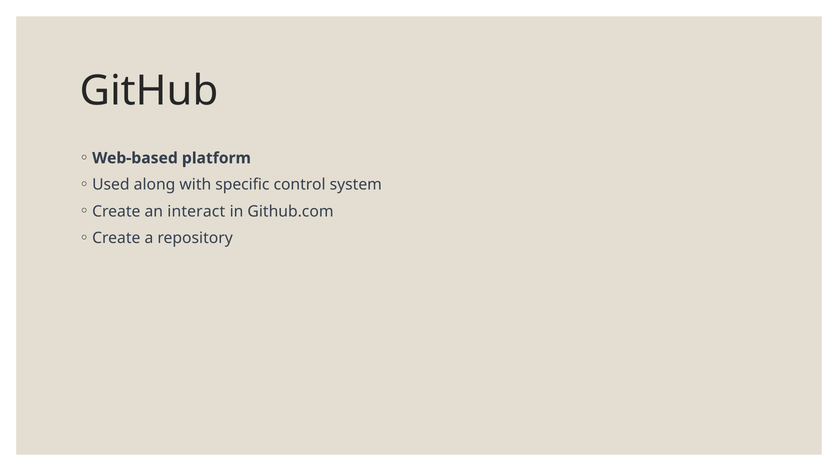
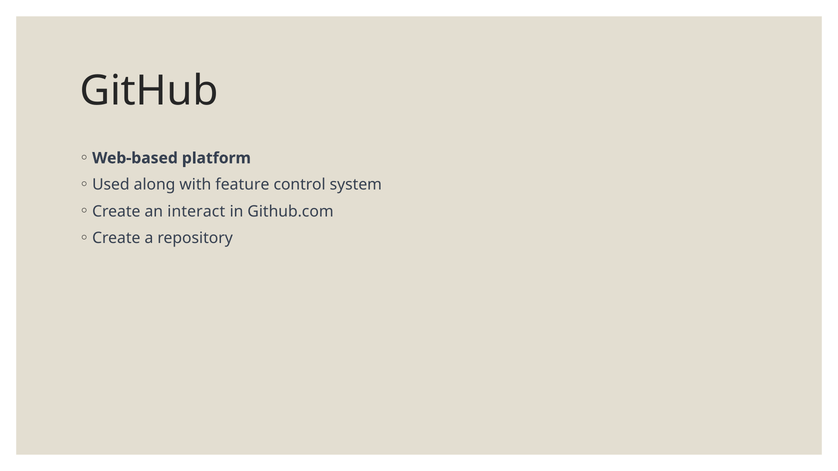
specific: specific -> feature
